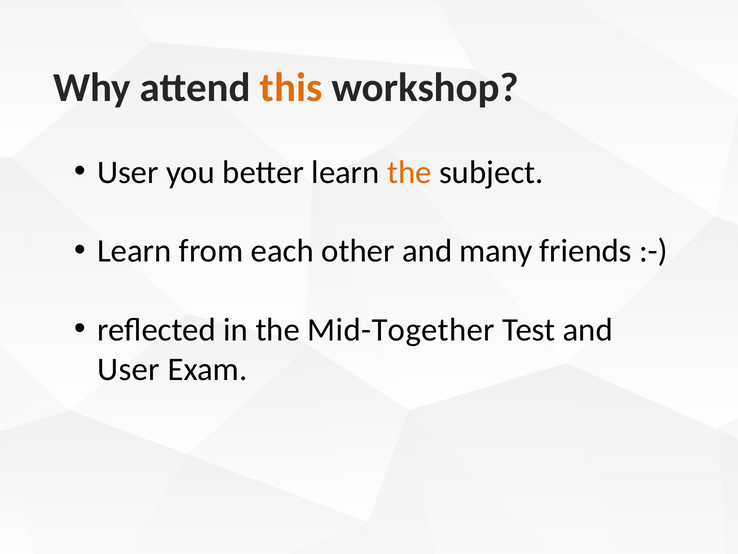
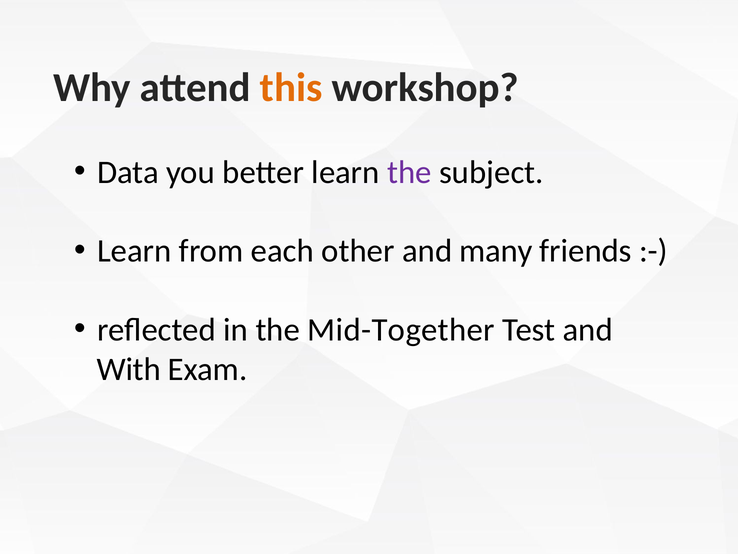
User at (128, 172): User -> Data
the at (409, 172) colour: orange -> purple
User at (128, 369): User -> With
